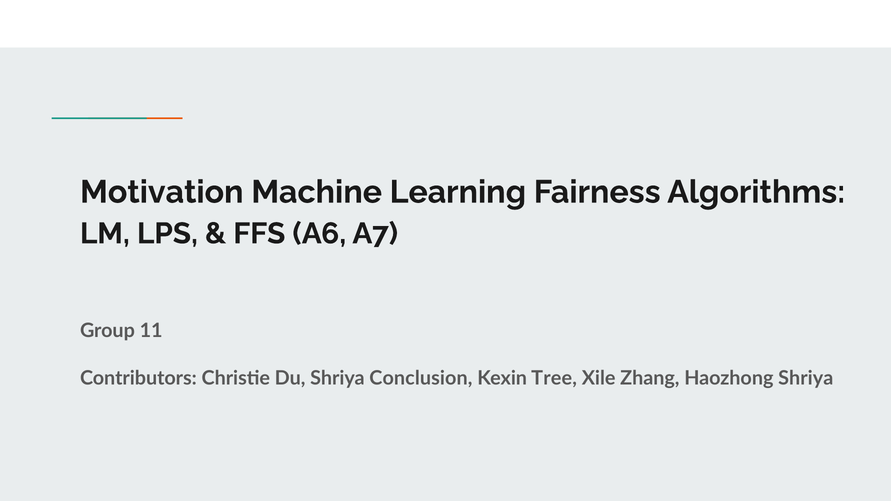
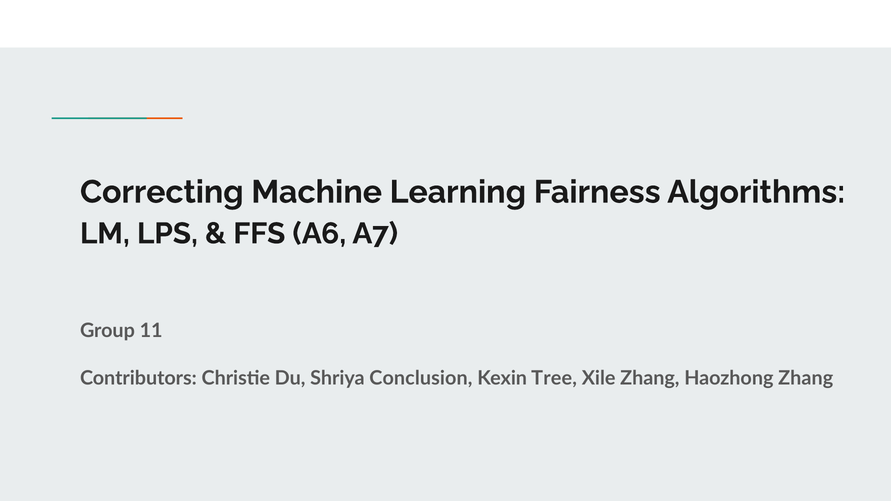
Motivation: Motivation -> Correcting
Haozhong Shriya: Shriya -> Zhang
